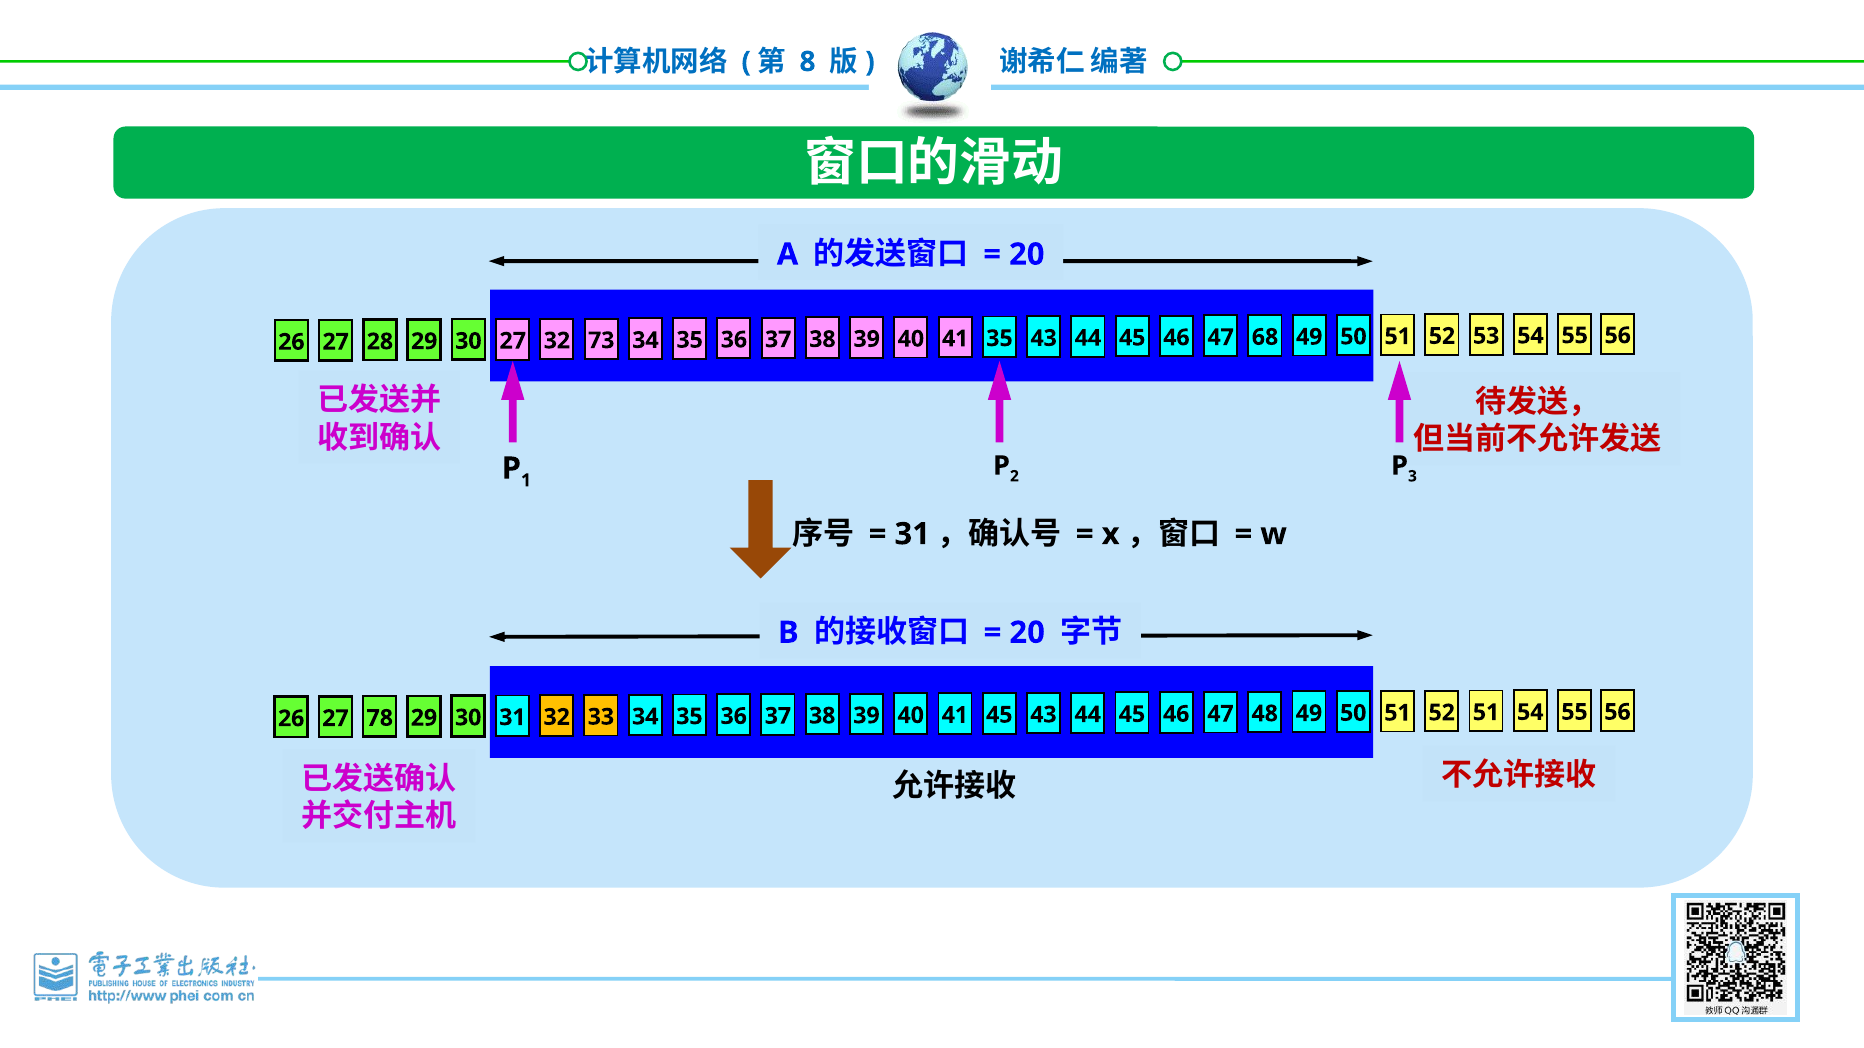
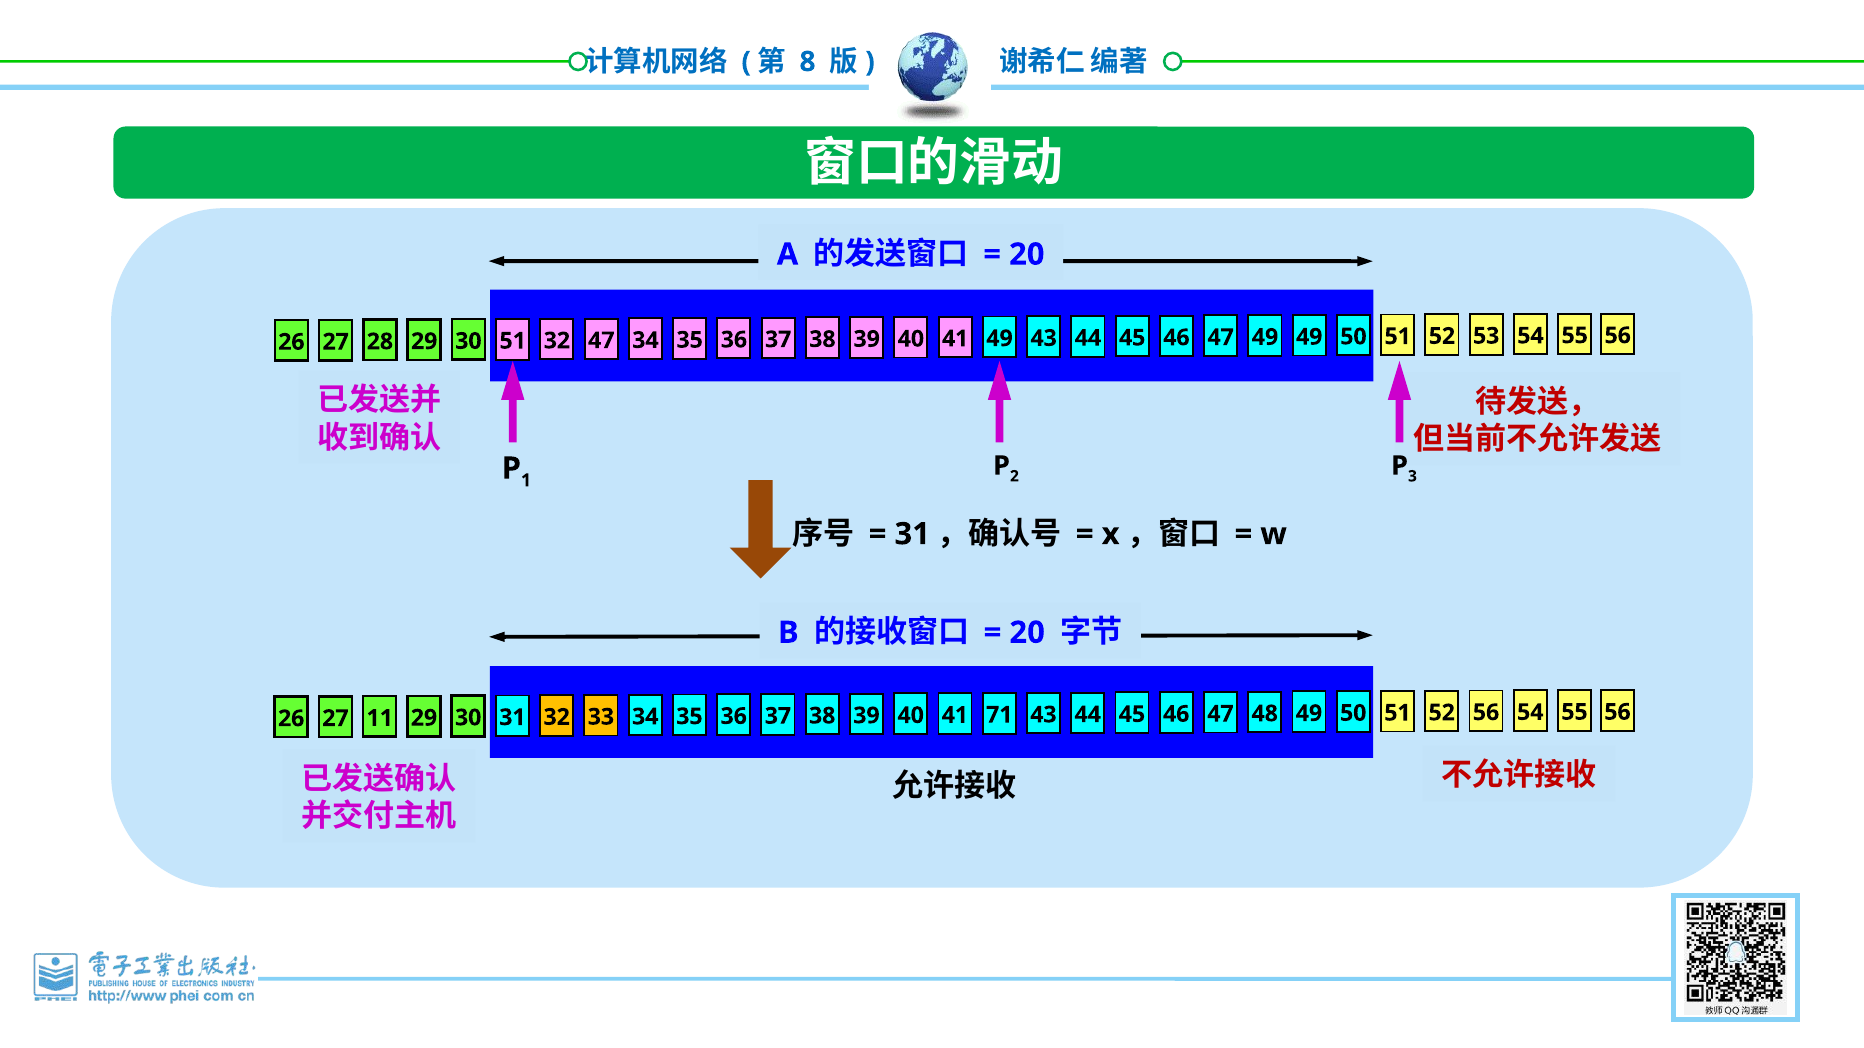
30 27: 27 -> 51
32 73: 73 -> 47
41 35: 35 -> 49
47 68: 68 -> 49
78: 78 -> 11
41 45: 45 -> 71
52 51: 51 -> 56
